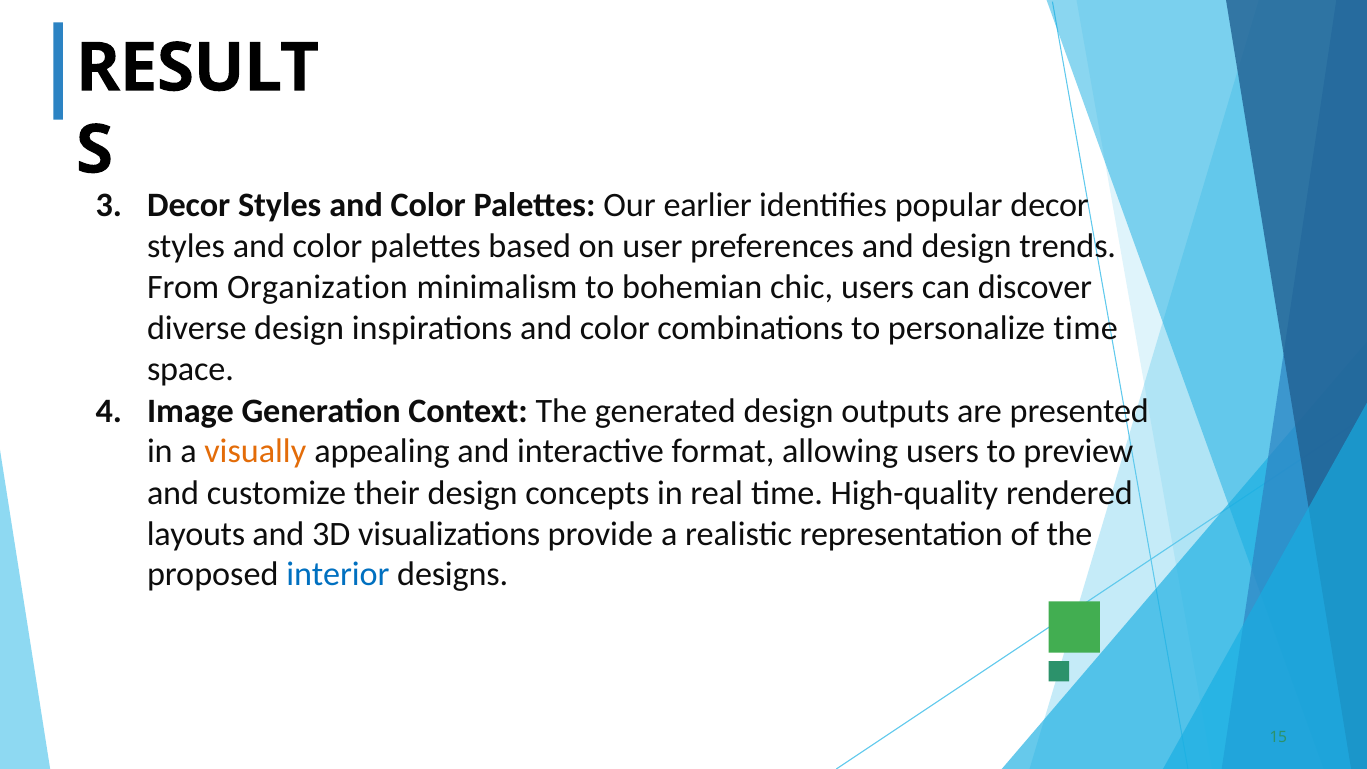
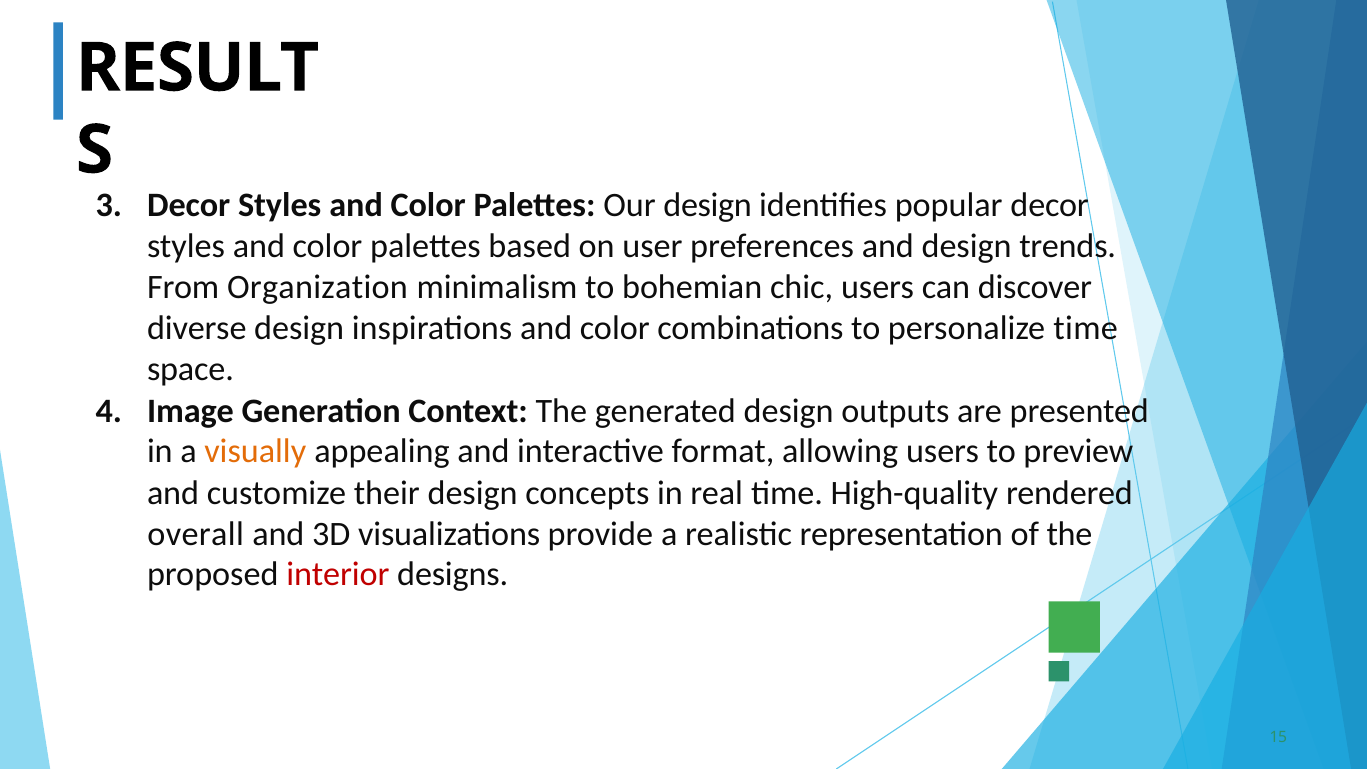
Our earlier: earlier -> design
layouts: layouts -> overall
interior colour: blue -> red
